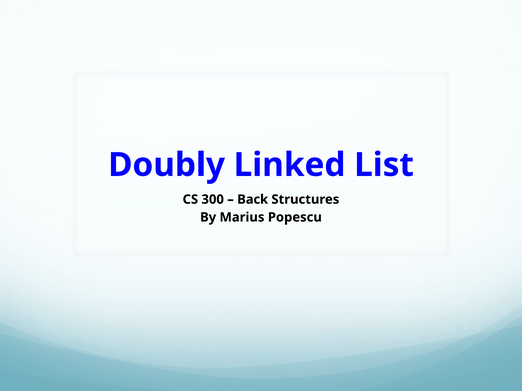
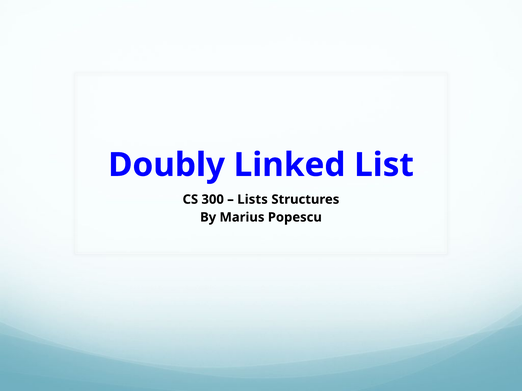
Back: Back -> Lists
